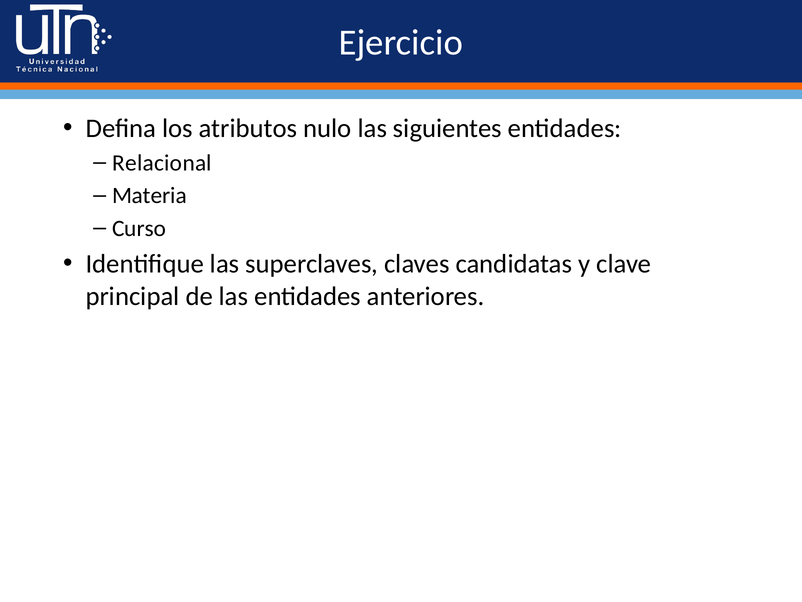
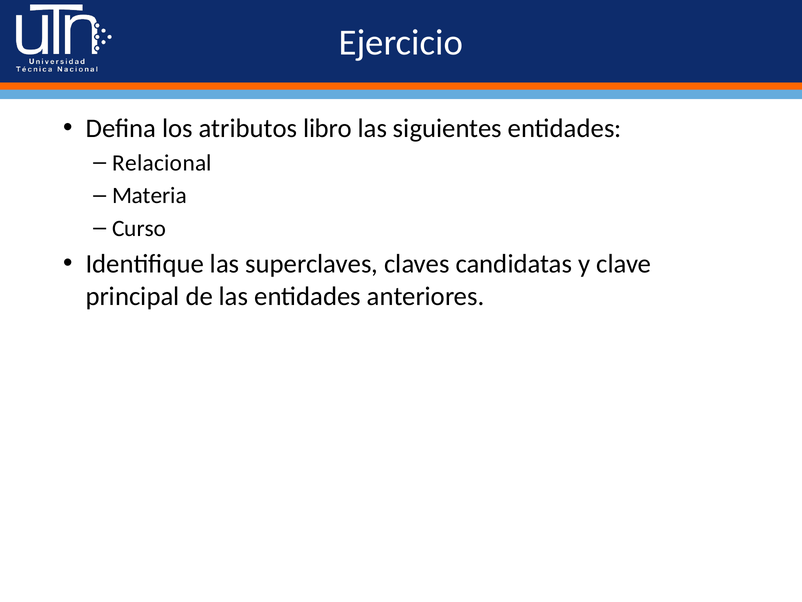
nulo: nulo -> libro
